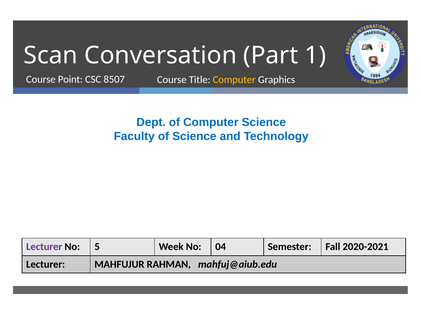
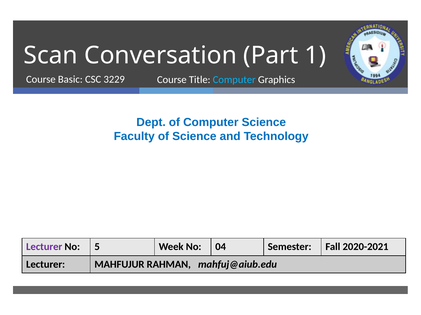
Point: Point -> Basic
8507: 8507 -> 3229
Computer at (234, 80) colour: yellow -> light blue
